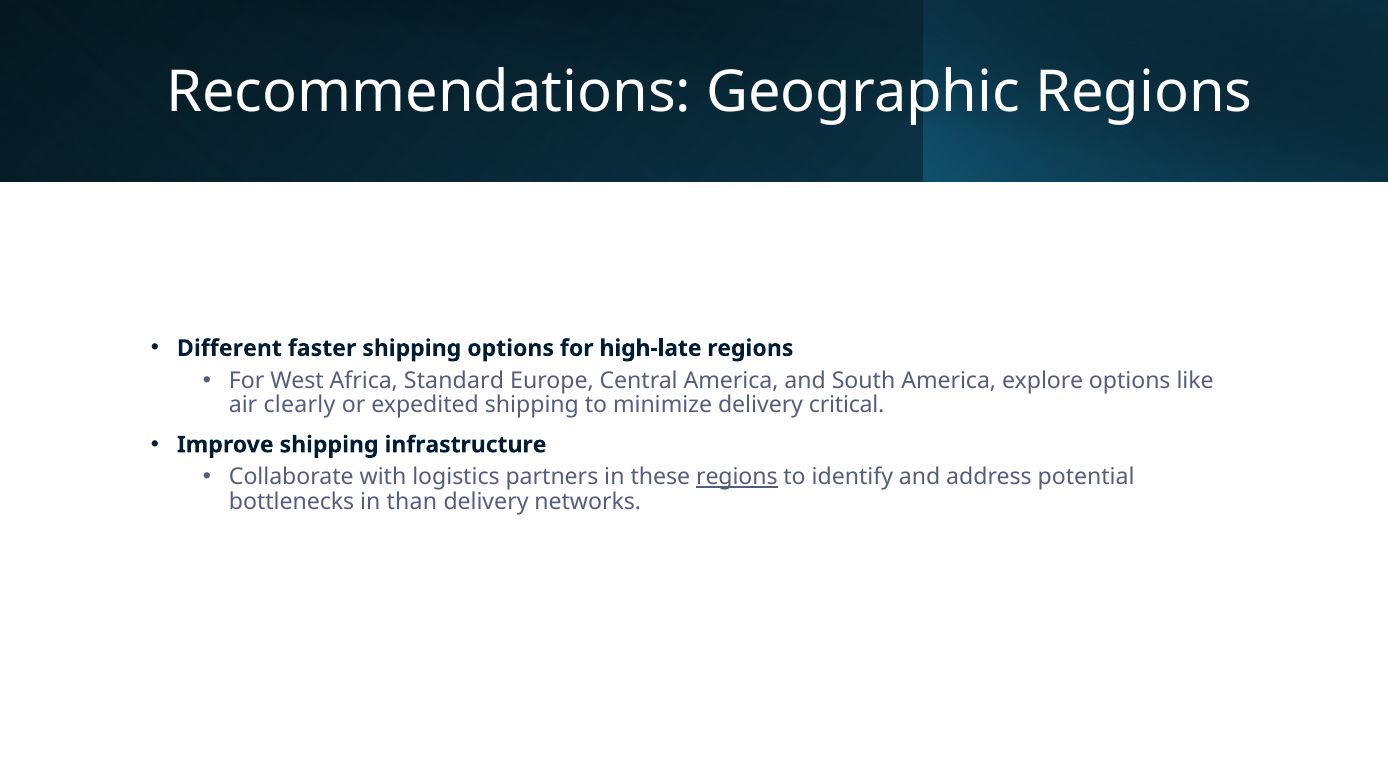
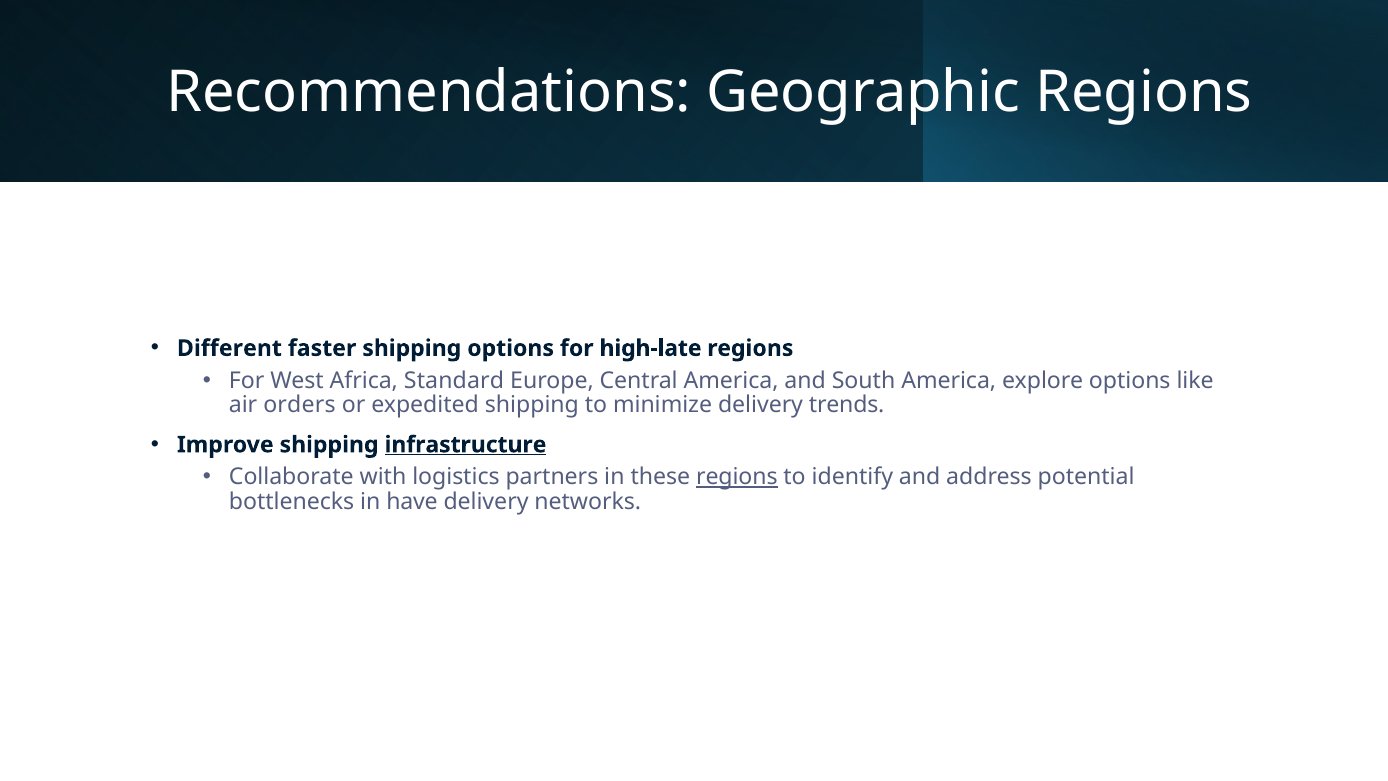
clearly: clearly -> orders
critical: critical -> trends
infrastructure underline: none -> present
than: than -> have
